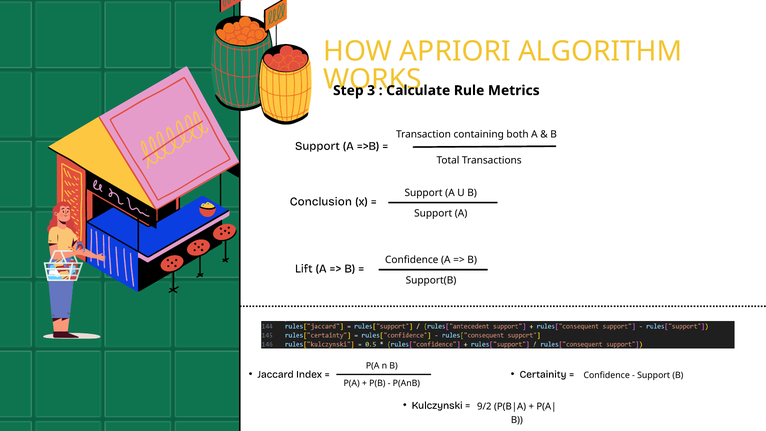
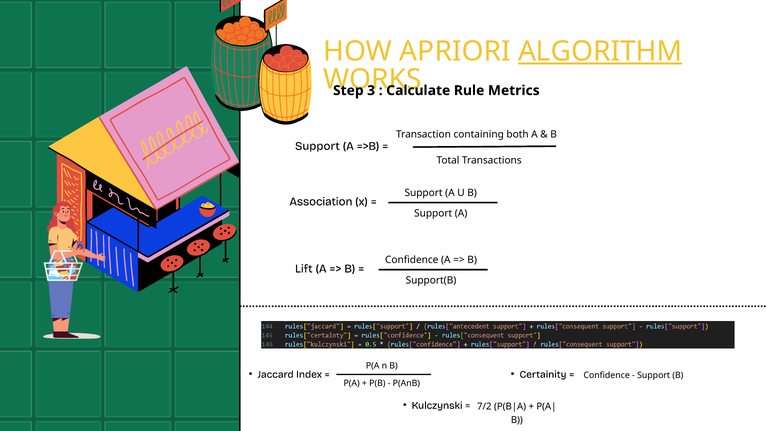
ALGORITHM underline: none -> present
Conclusion at (321, 201): Conclusion -> Association
9/2: 9/2 -> 7/2
